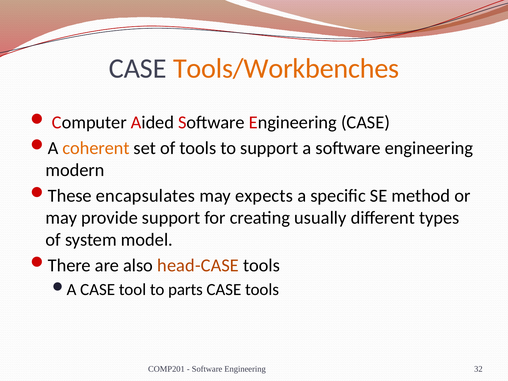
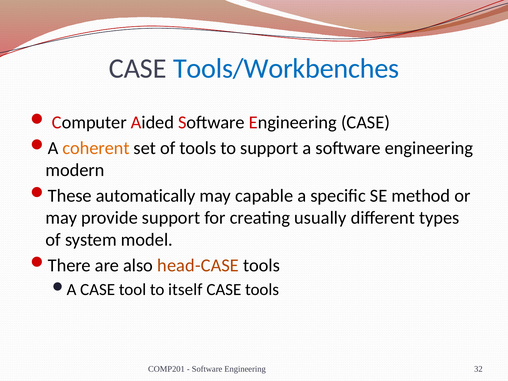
Tools/Workbenches colour: orange -> blue
encapsulates: encapsulates -> automatically
expects: expects -> capable
parts: parts -> itself
